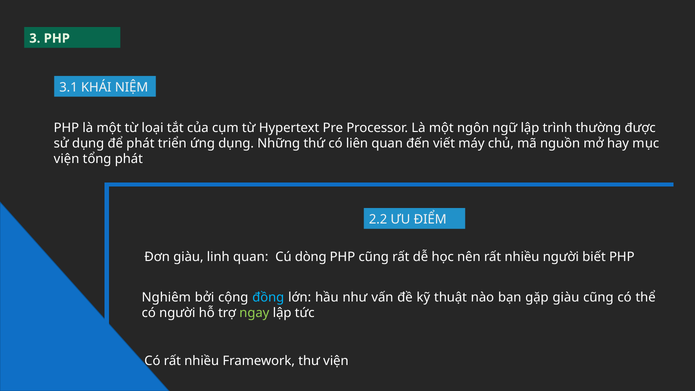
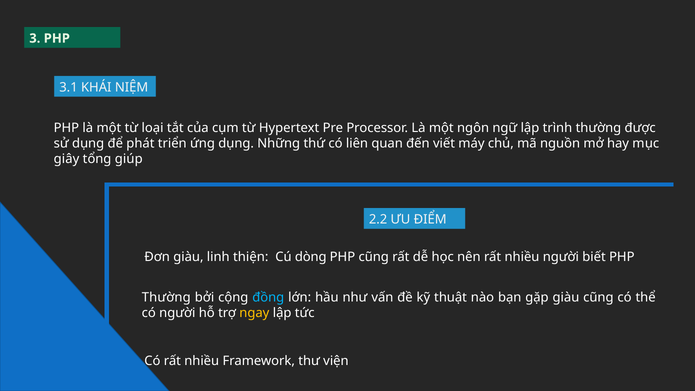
viện at (67, 159): viện -> giây
tổng phát: phát -> giúp
linh quan: quan -> thiện
Nghiêm at (166, 297): Nghiêm -> Thường
ngay colour: light green -> yellow
